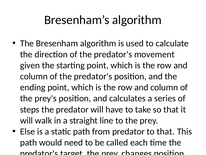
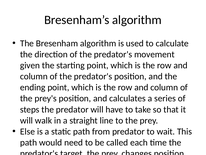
to that: that -> wait
